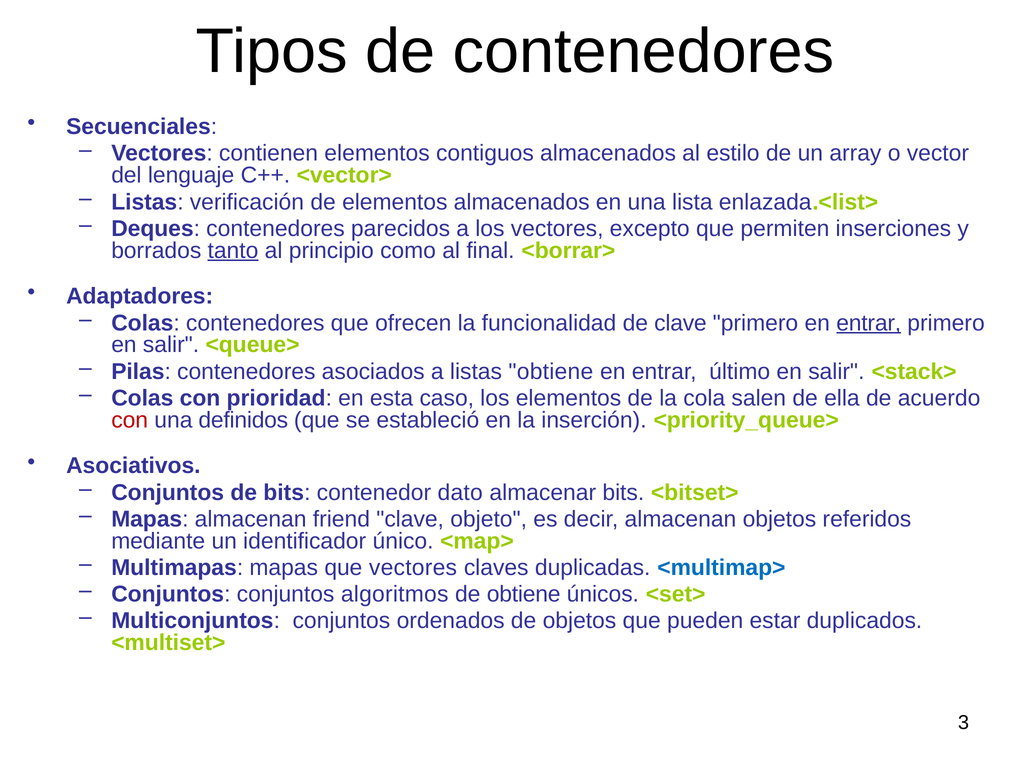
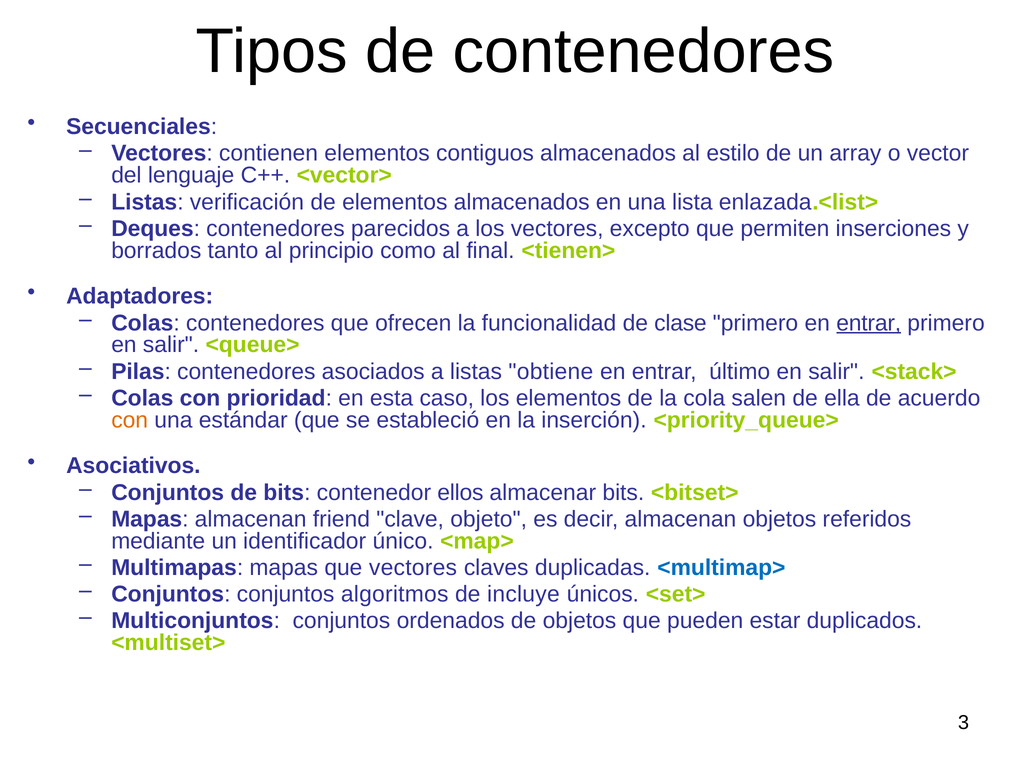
tanto underline: present -> none
<borrar>: <borrar> -> <tienen>
de clave: clave -> clase
con at (130, 420) colour: red -> orange
definidos: definidos -> estándar
dato: dato -> ellos
de obtiene: obtiene -> incluye
